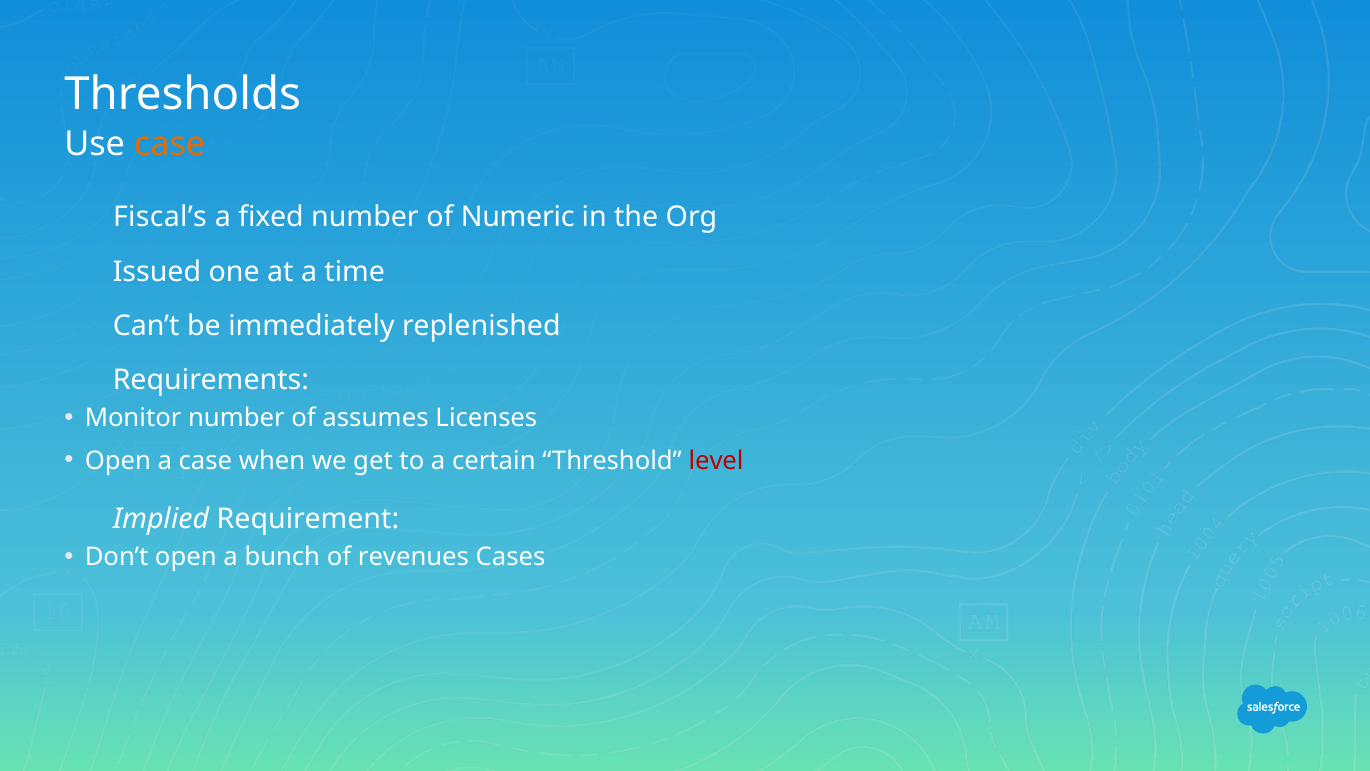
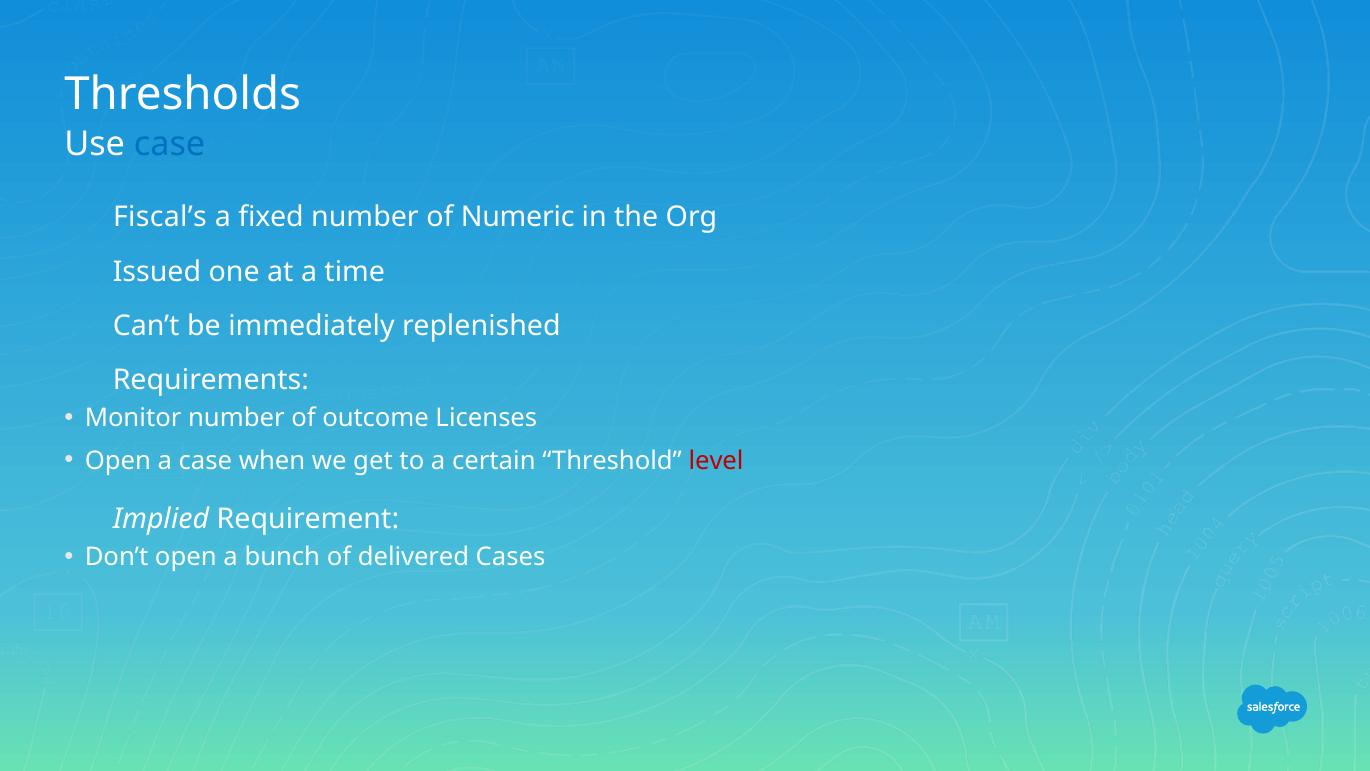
case at (170, 144) colour: orange -> blue
assumes: assumes -> outcome
revenues: revenues -> delivered
